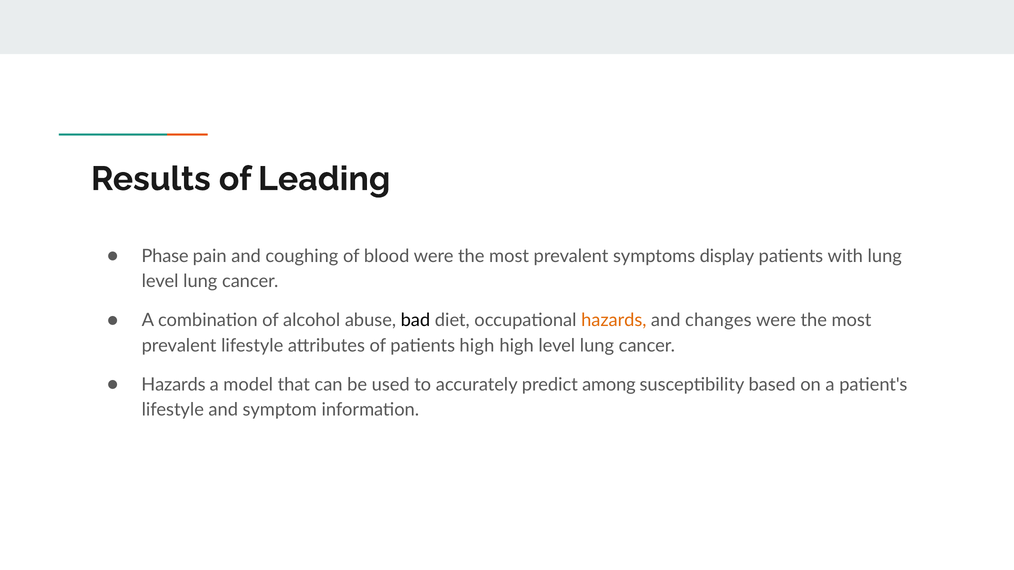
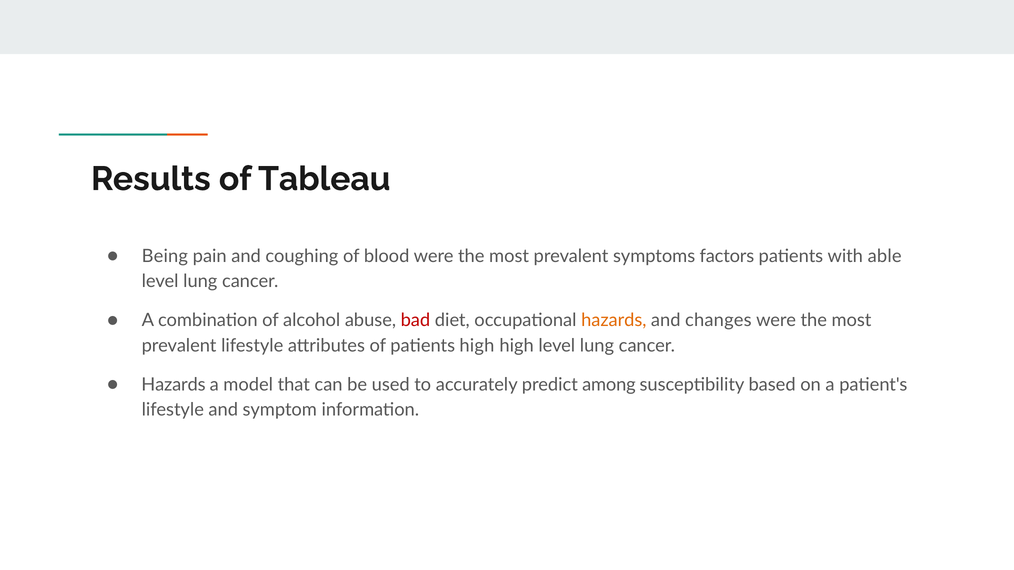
Leading: Leading -> Tableau
Phase: Phase -> Being
display: display -> factors
with lung: lung -> able
bad colour: black -> red
